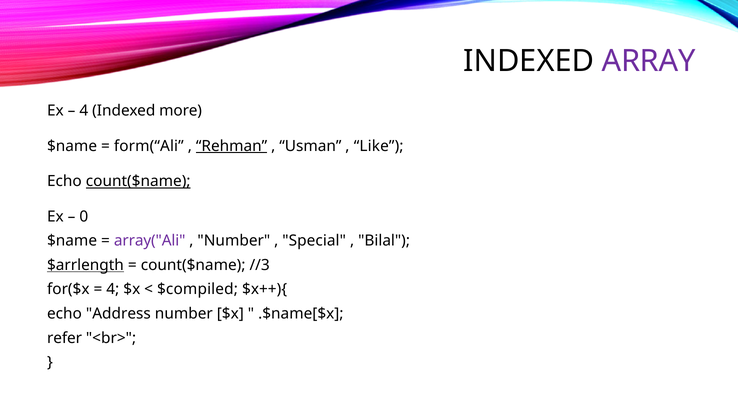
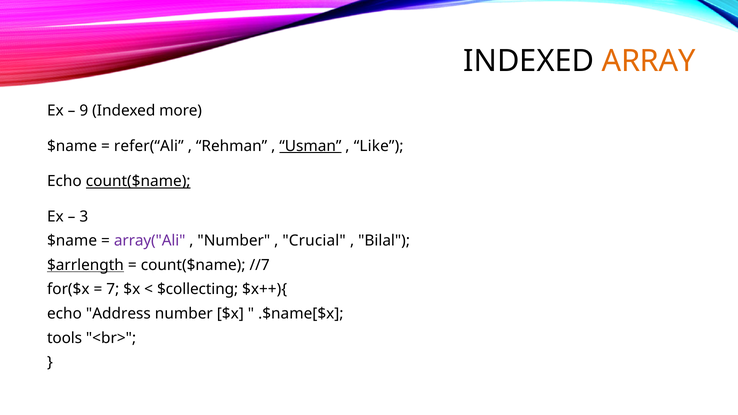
ARRAY colour: purple -> orange
4 at (84, 111): 4 -> 9
form(“Ali: form(“Ali -> refer(“Ali
Rehman underline: present -> none
Usman underline: none -> present
0: 0 -> 3
Special: Special -> Crucial
//3: //3 -> //7
4 at (113, 289): 4 -> 7
$compiled: $compiled -> $collecting
refer: refer -> tools
